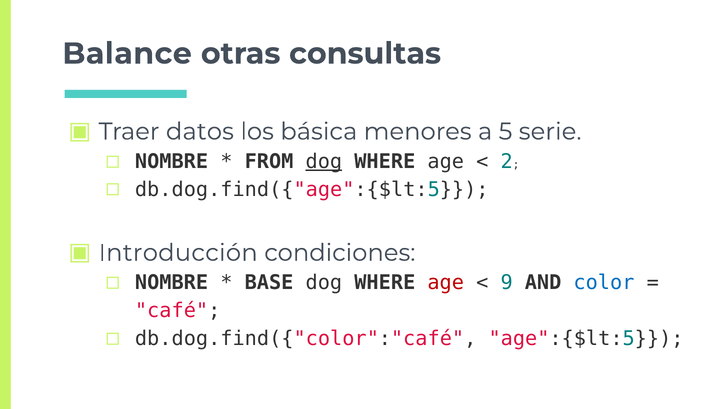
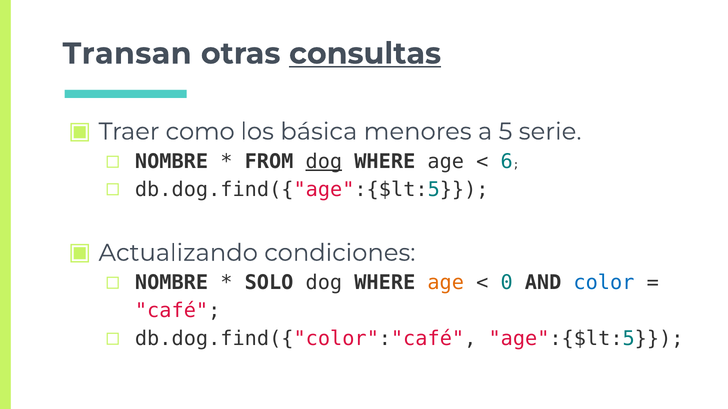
Balance: Balance -> Transan
consultas underline: none -> present
datos: datos -> como
2: 2 -> 6
Introducción: Introducción -> Actualizando
BASE: BASE -> SOLO
age at (446, 283) colour: red -> orange
9: 9 -> 0
